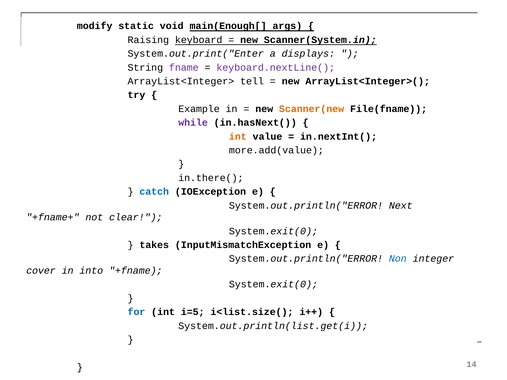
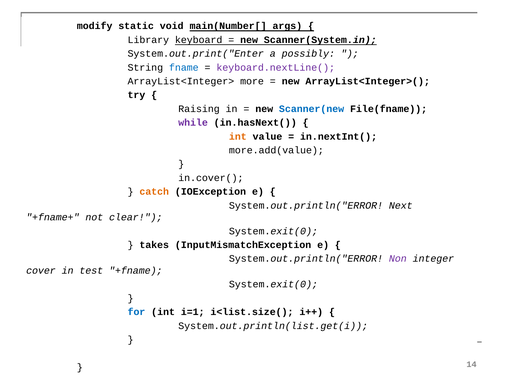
main(Enough[: main(Enough[ -> main(Number[
Raising: Raising -> Library
displays: displays -> possibly
fname colour: purple -> blue
tell: tell -> more
Example: Example -> Raising
Scanner(new colour: orange -> blue
in.there(: in.there( -> in.cover(
catch colour: blue -> orange
Non colour: blue -> purple
into: into -> test
i=5: i=5 -> i=1
